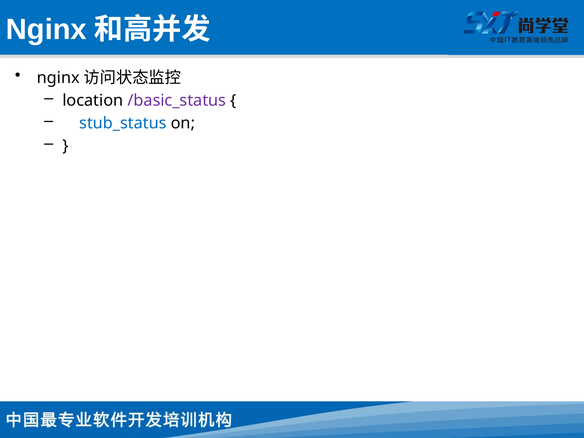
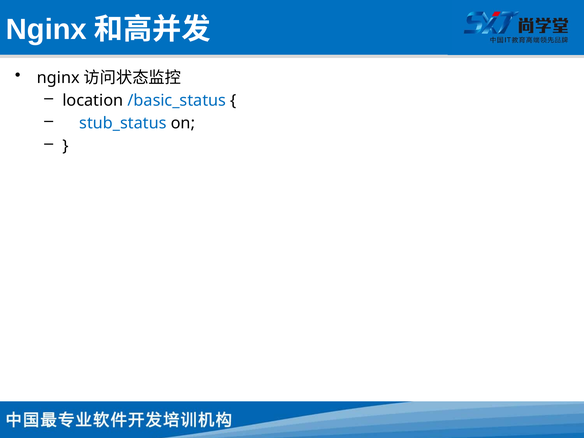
/basic_status colour: purple -> blue
